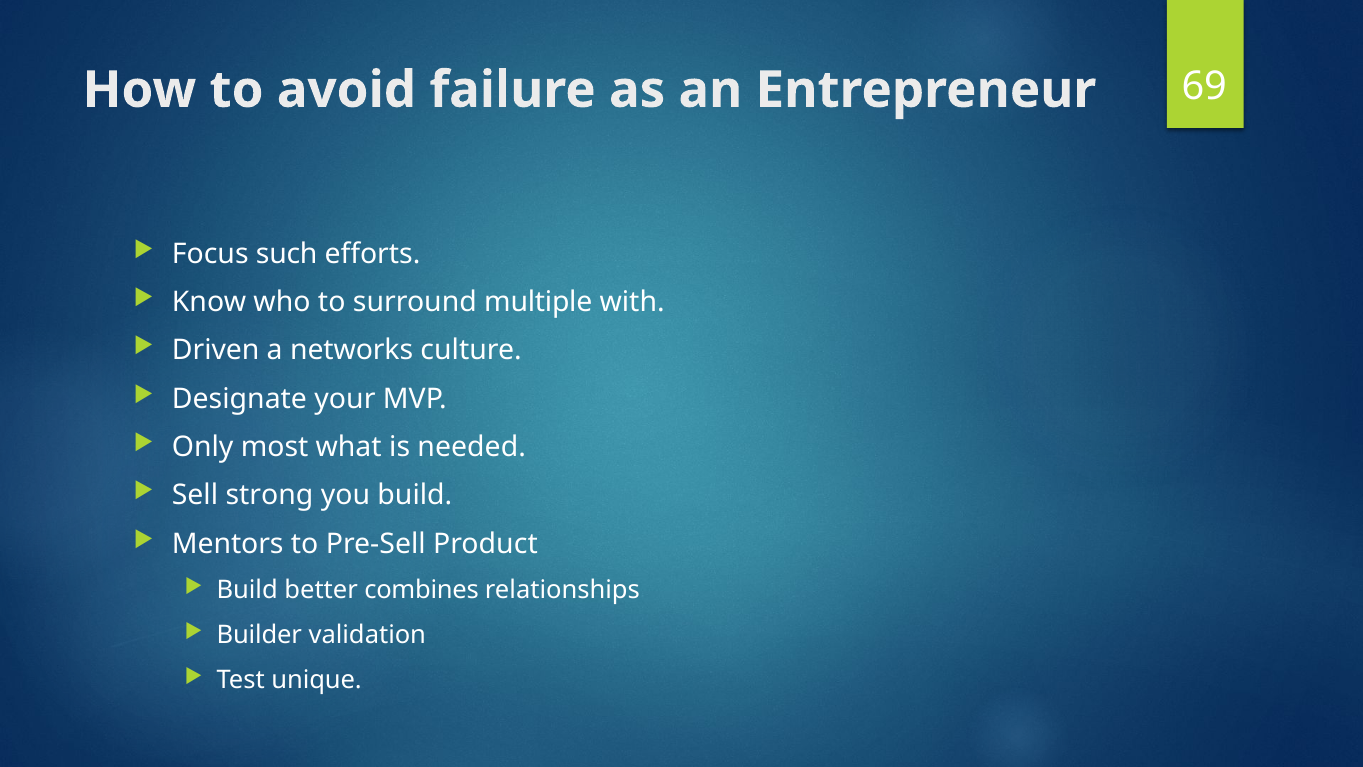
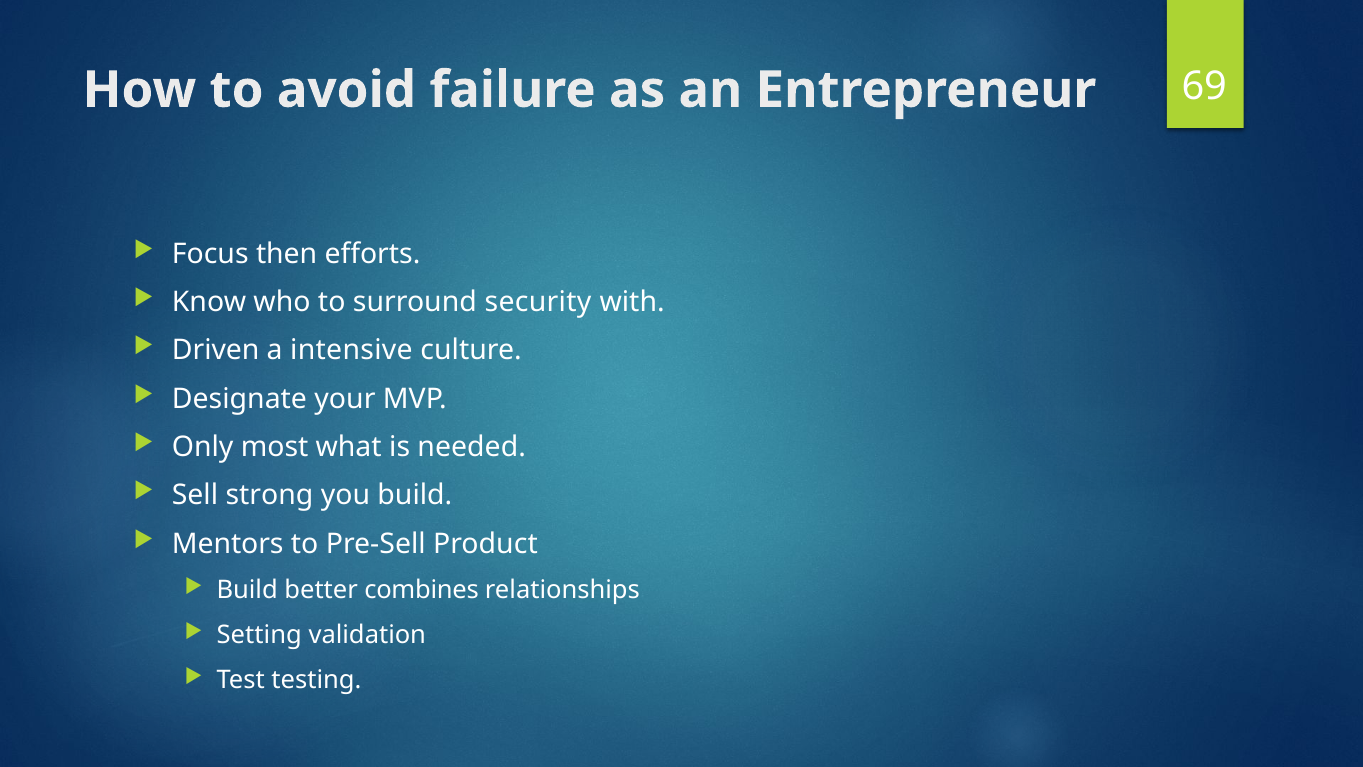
such: such -> then
multiple: multiple -> security
networks: networks -> intensive
Builder: Builder -> Setting
unique: unique -> testing
